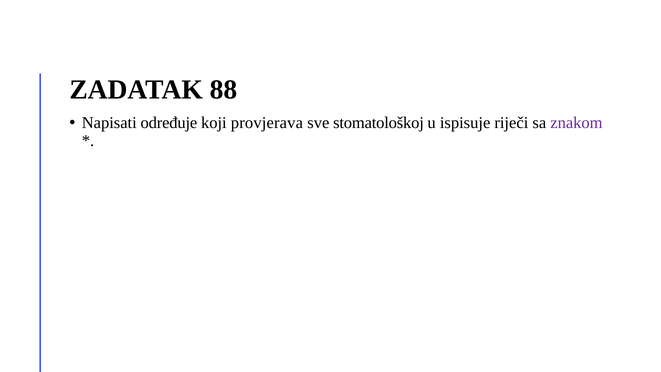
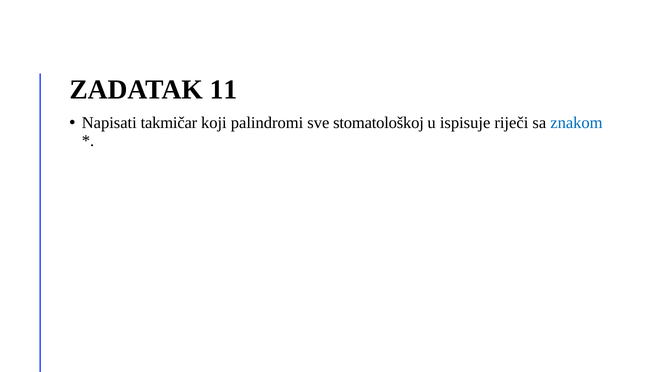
88: 88 -> 11
određuje: određuje -> takmičar
provjerava: provjerava -> palindromi
znakom colour: purple -> blue
